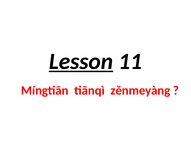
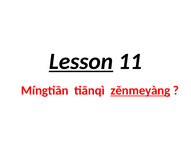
zěnmeyàng underline: none -> present
